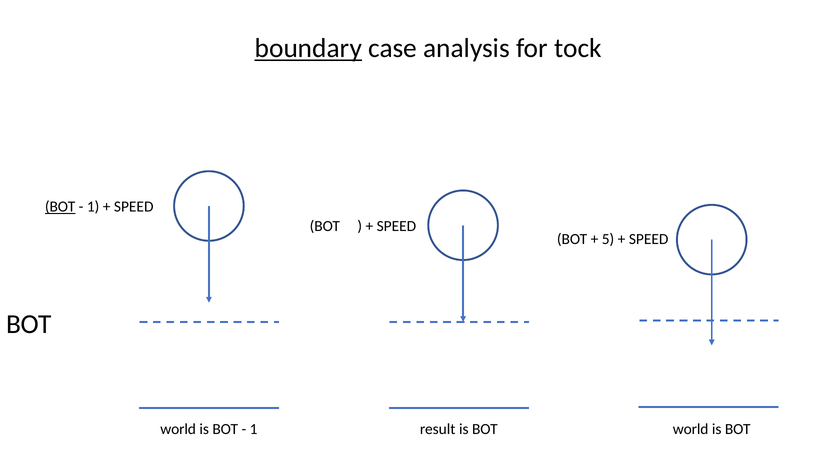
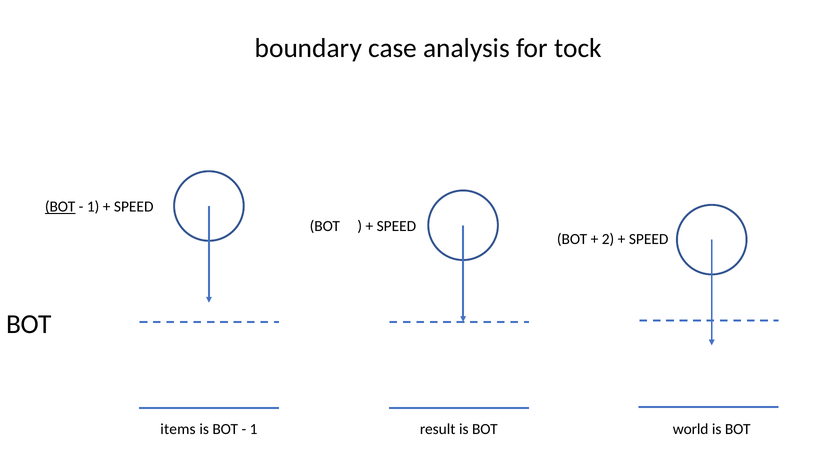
boundary underline: present -> none
5: 5 -> 2
world at (178, 430): world -> items
